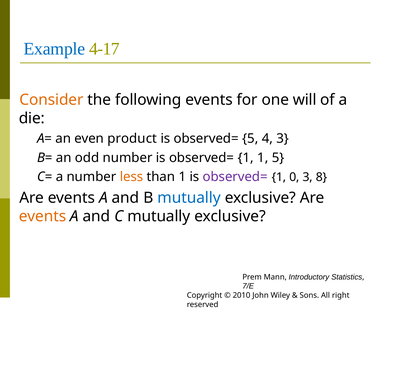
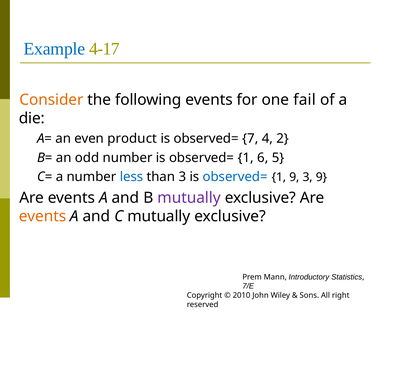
will: will -> fail
observed= 5: 5 -> 7
4 3: 3 -> 2
1 1: 1 -> 6
less colour: orange -> blue
than 1: 1 -> 3
observed= at (235, 177) colour: purple -> blue
1 0: 0 -> 9
3 8: 8 -> 9
mutually at (189, 198) colour: blue -> purple
